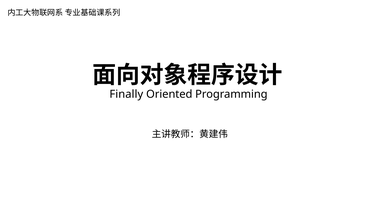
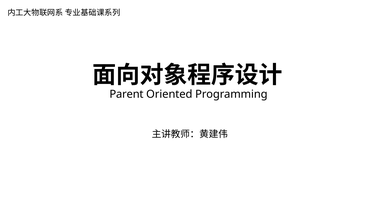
Finally: Finally -> Parent
